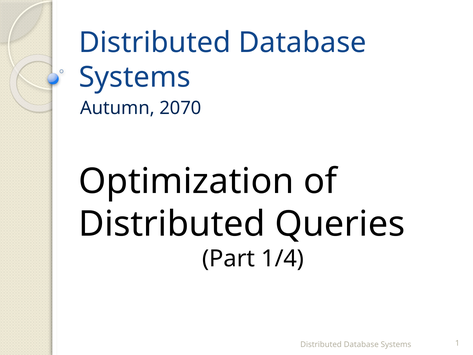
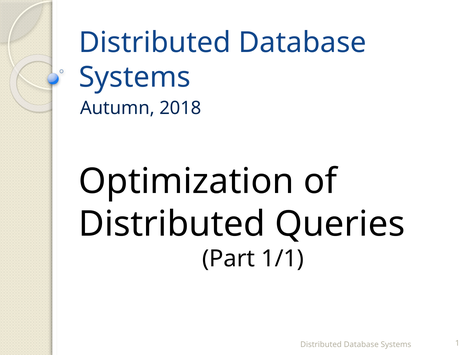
2070: 2070 -> 2018
1/4: 1/4 -> 1/1
